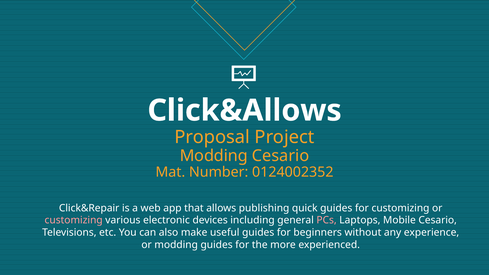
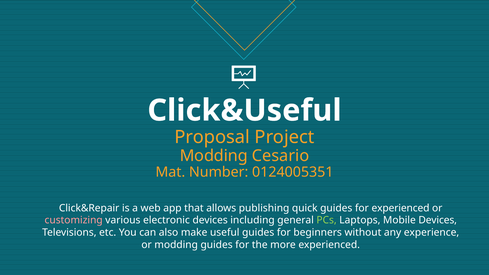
Click&Allows: Click&Allows -> Click&Useful
0124002352: 0124002352 -> 0124005351
for customizing: customizing -> experienced
PCs colour: pink -> light green
Mobile Cesario: Cesario -> Devices
